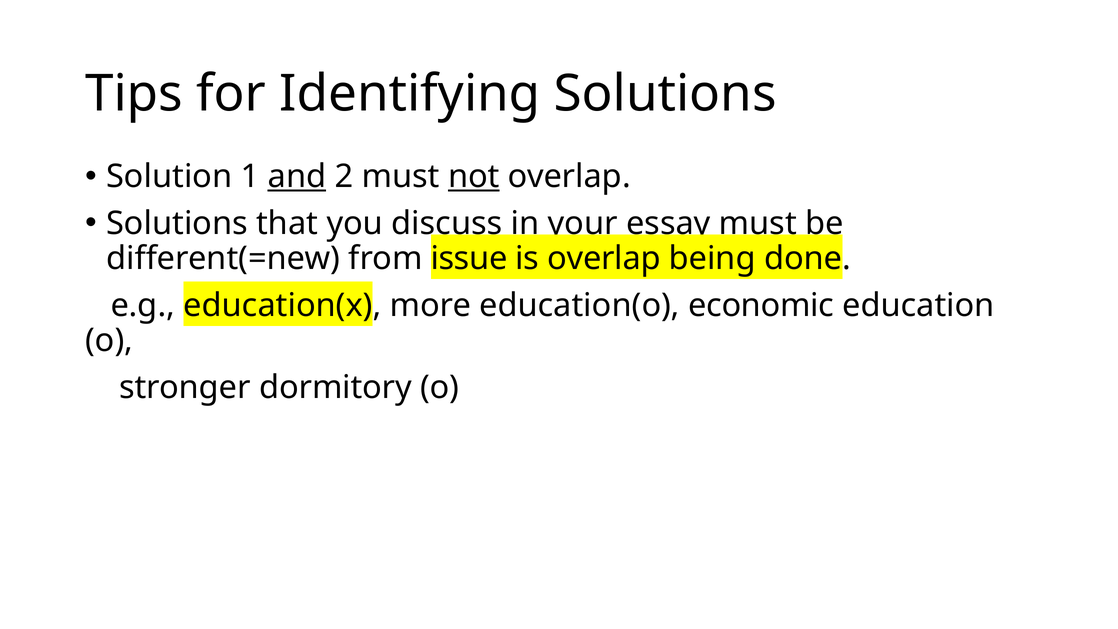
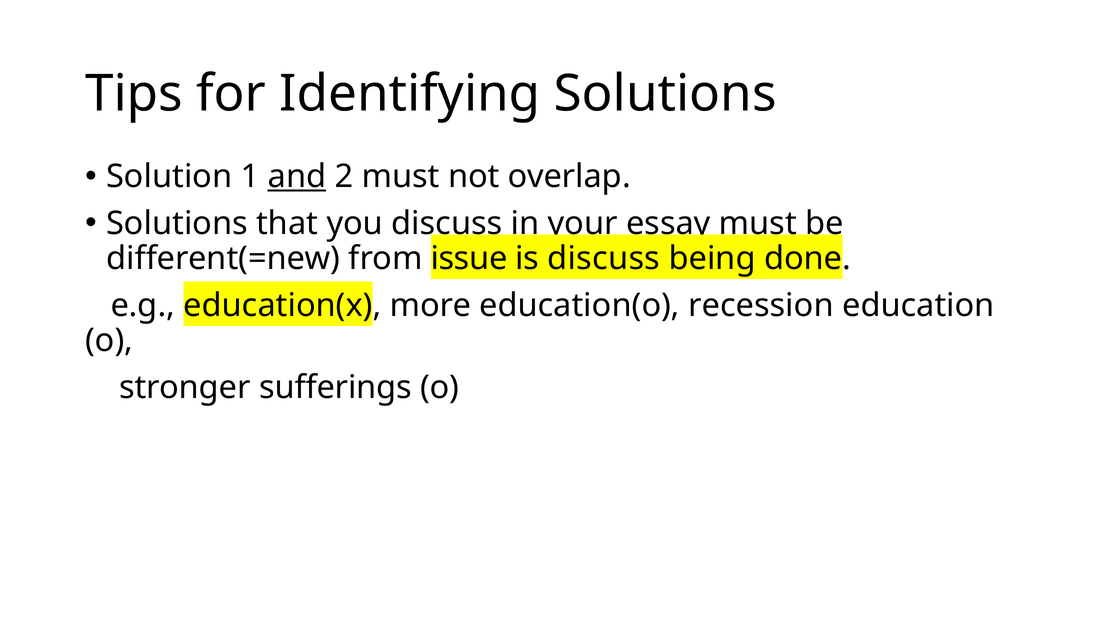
not underline: present -> none
is overlap: overlap -> discuss
economic: economic -> recession
dormitory: dormitory -> sufferings
